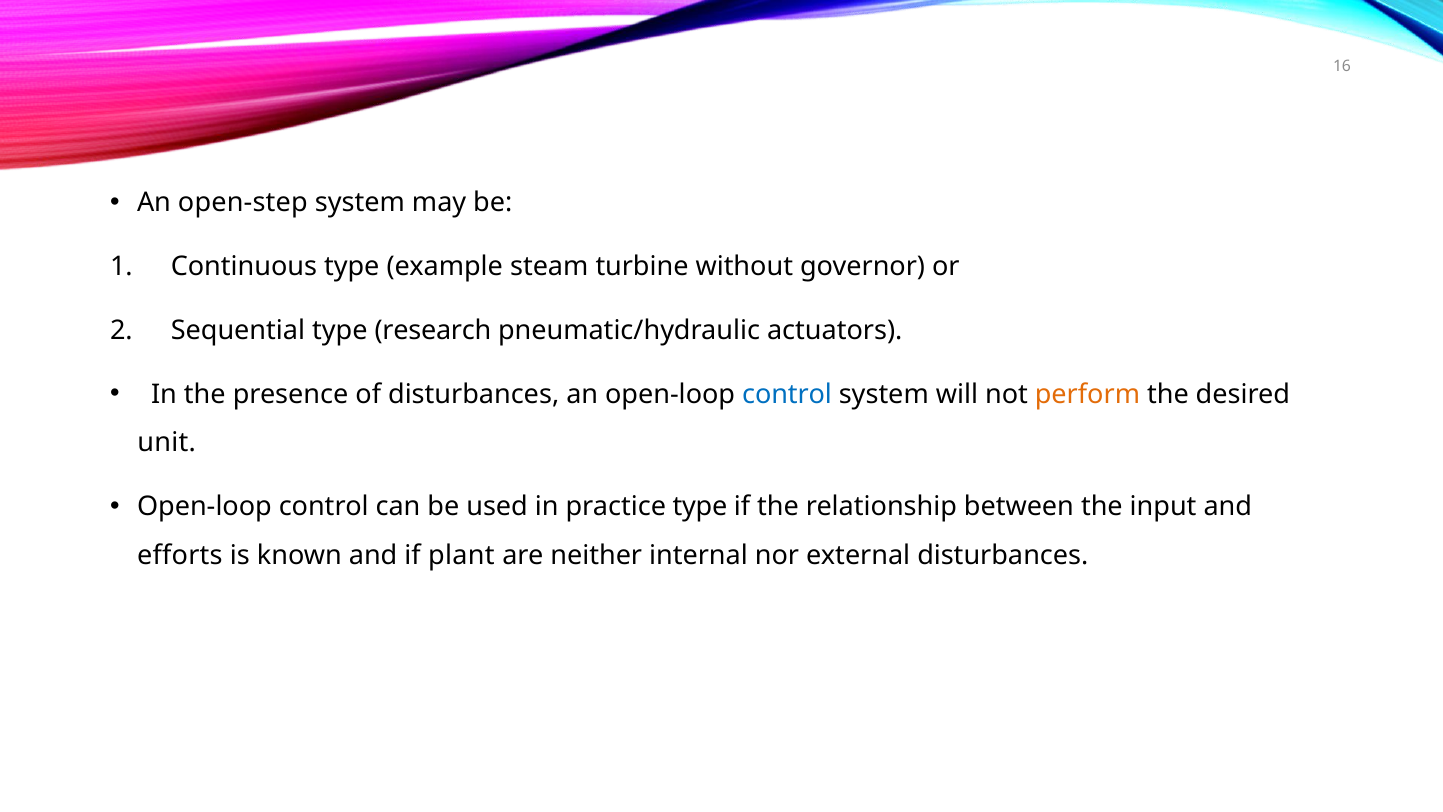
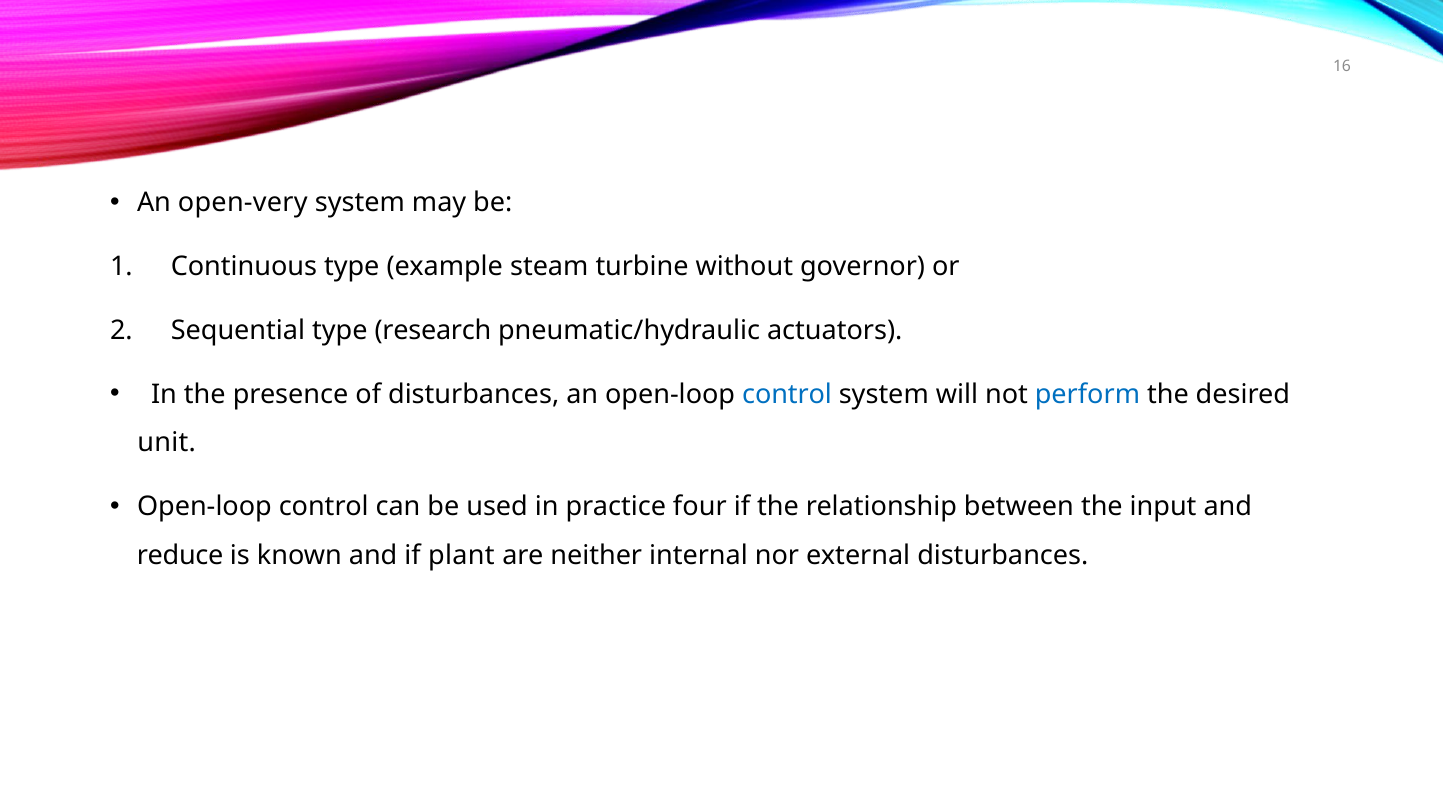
open-step: open-step -> open-very
perform colour: orange -> blue
practice type: type -> four
efforts: efforts -> reduce
